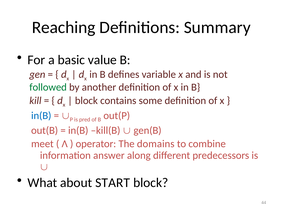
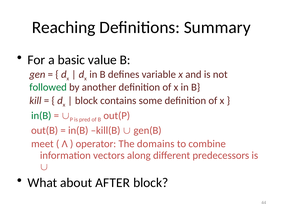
in(B at (41, 116) colour: blue -> green
answer: answer -> vectors
START: START -> AFTER
